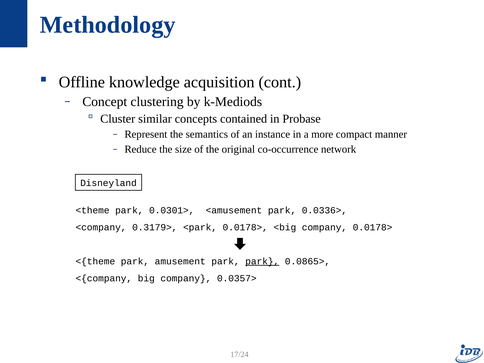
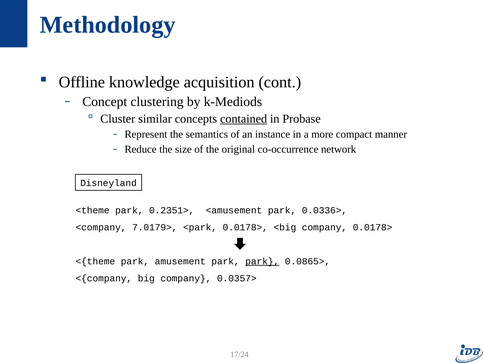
contained underline: none -> present
0.0301>: 0.0301> -> 0.2351>
0.3179>: 0.3179> -> 7.0179>
